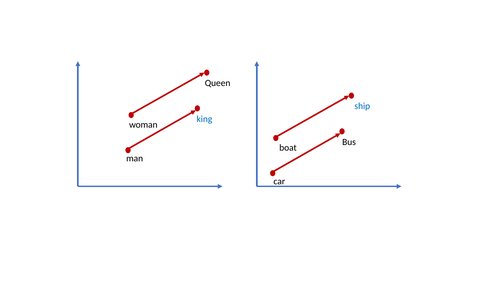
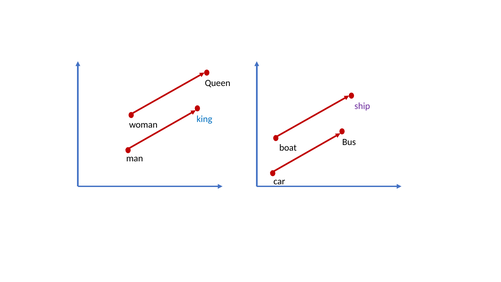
ship colour: blue -> purple
